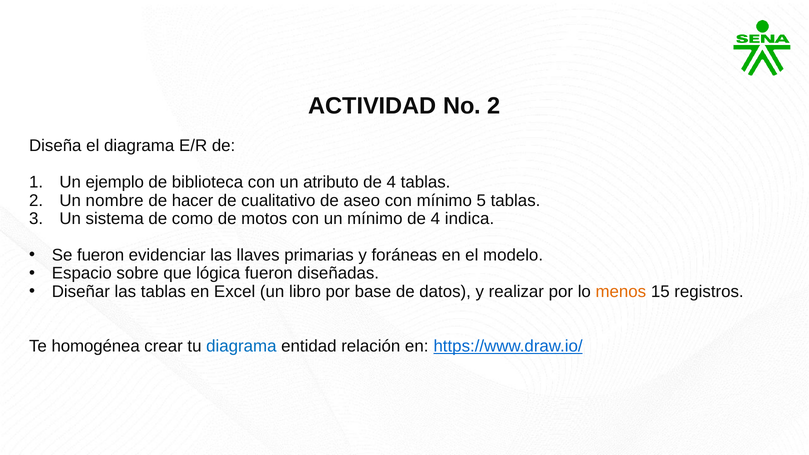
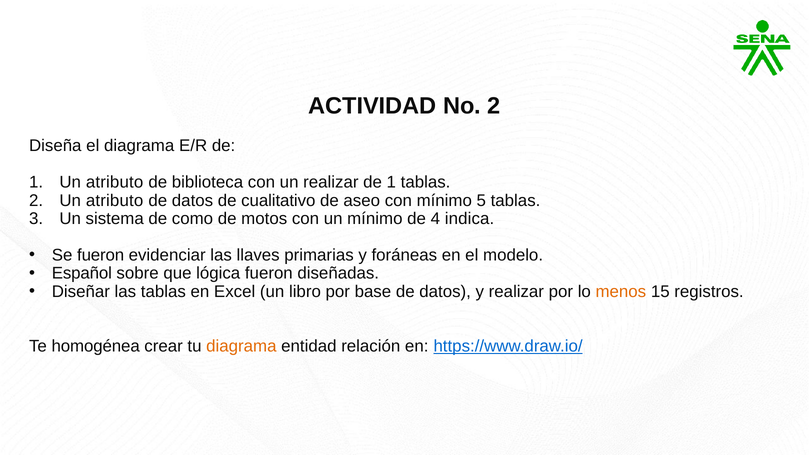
ejemplo at (115, 182): ejemplo -> atributo
un atributo: atributo -> realizar
4 at (391, 182): 4 -> 1
2 Un nombre: nombre -> atributo
hacer at (193, 201): hacer -> datos
Espacio: Espacio -> Español
diagrama at (241, 346) colour: blue -> orange
